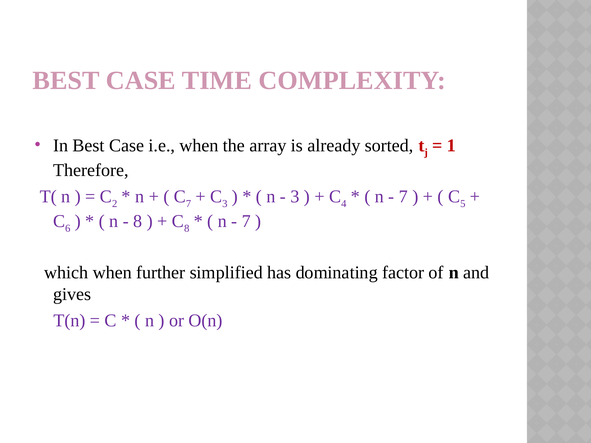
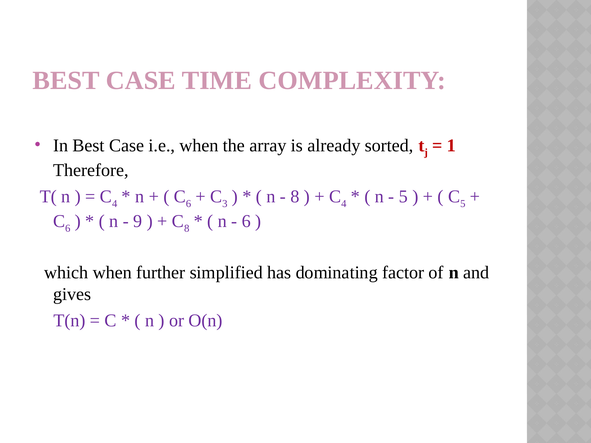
2 at (115, 204): 2 -> 4
7 at (189, 204): 7 -> 6
3 at (295, 197): 3 -> 8
7 at (403, 197): 7 -> 5
8 at (138, 221): 8 -> 9
7 at (246, 221): 7 -> 6
